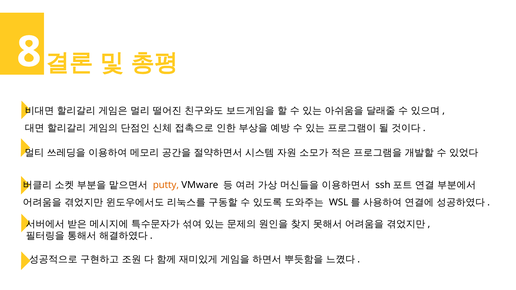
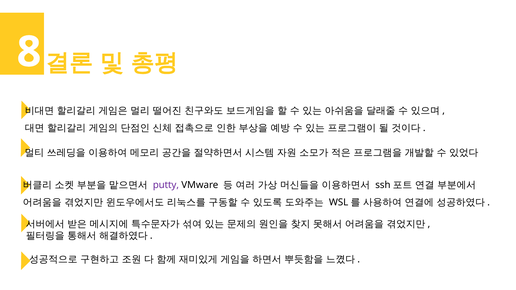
putty colour: orange -> purple
